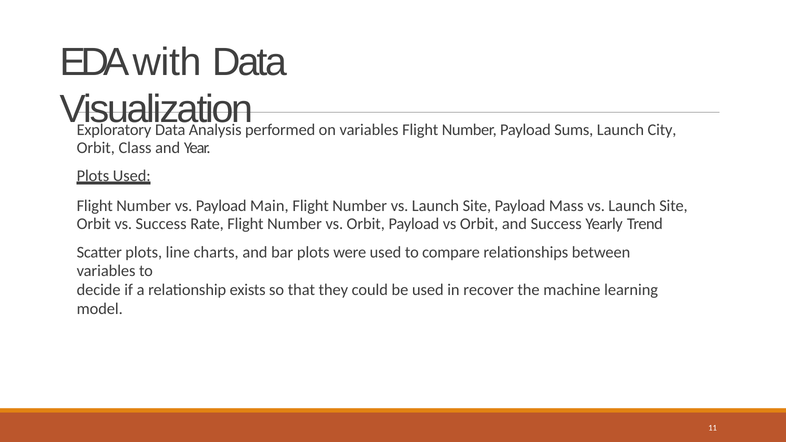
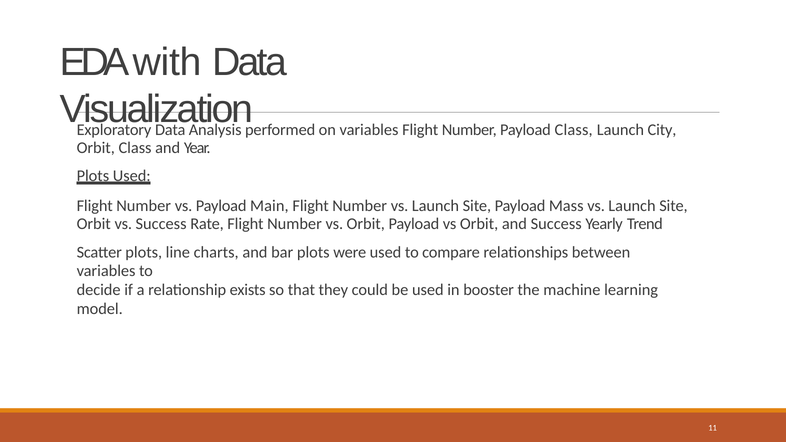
Payload Sums: Sums -> Class
recover: recover -> booster
